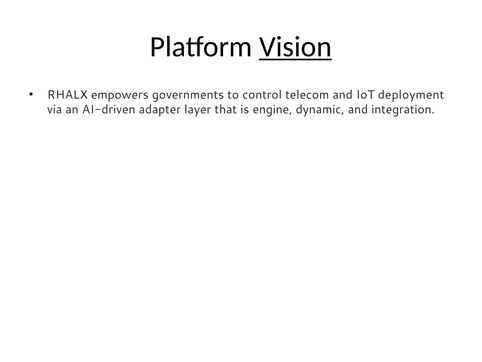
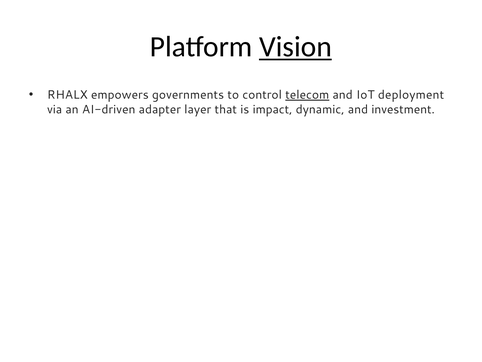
telecom underline: none -> present
engine: engine -> impact
integration: integration -> investment
